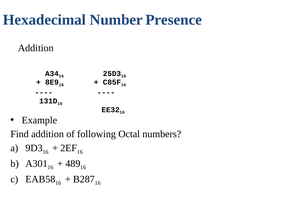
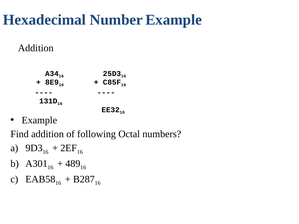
Number Presence: Presence -> Example
